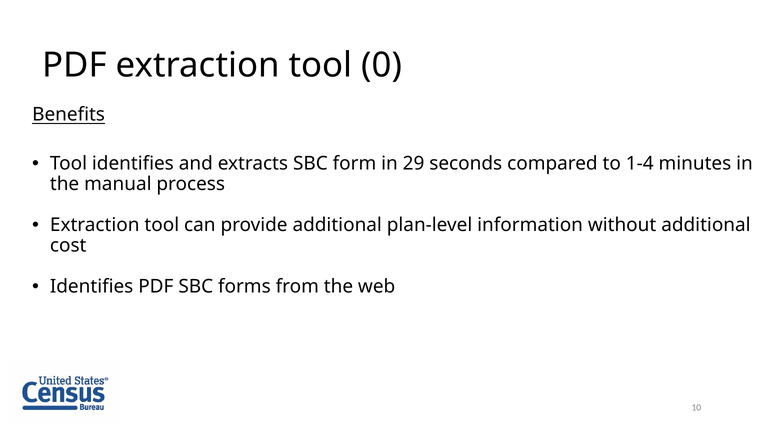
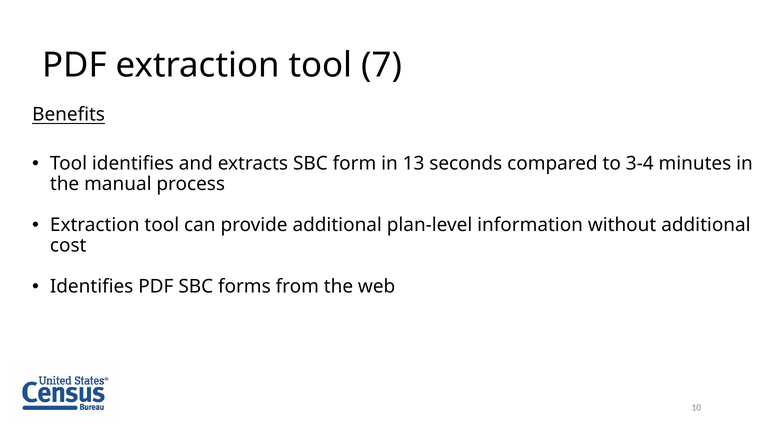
0: 0 -> 7
29: 29 -> 13
1-4: 1-4 -> 3-4
